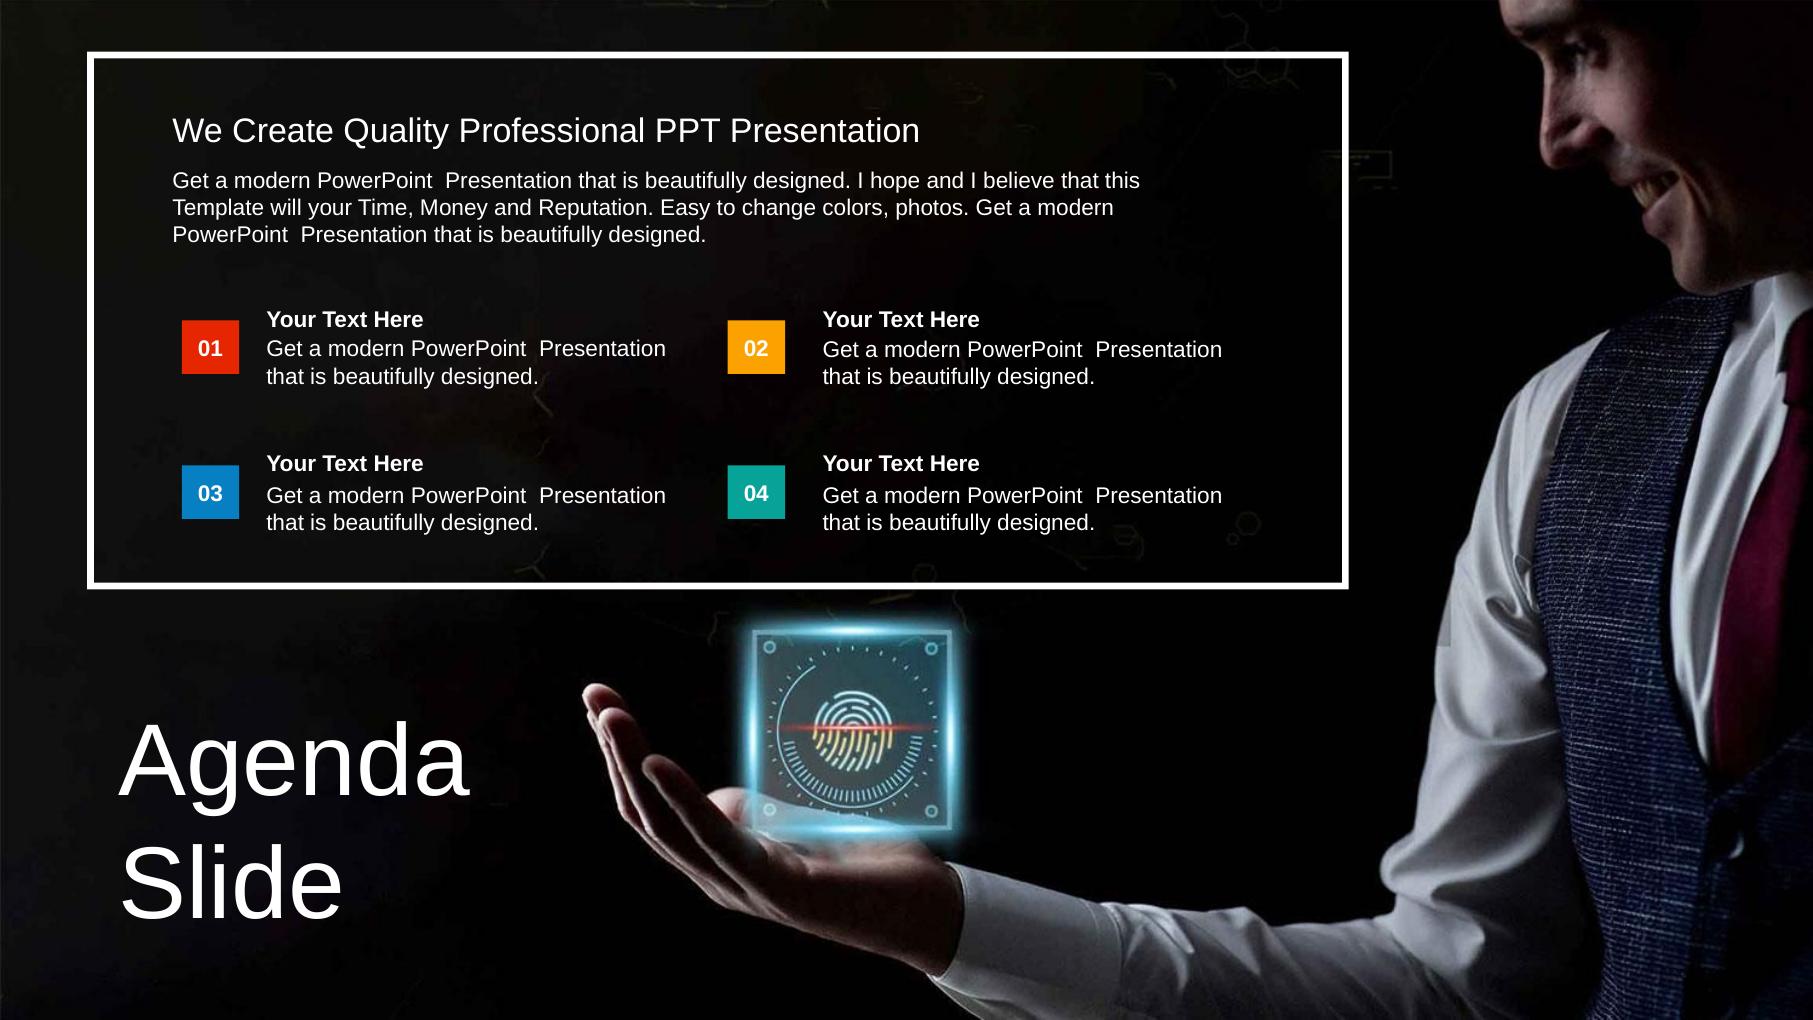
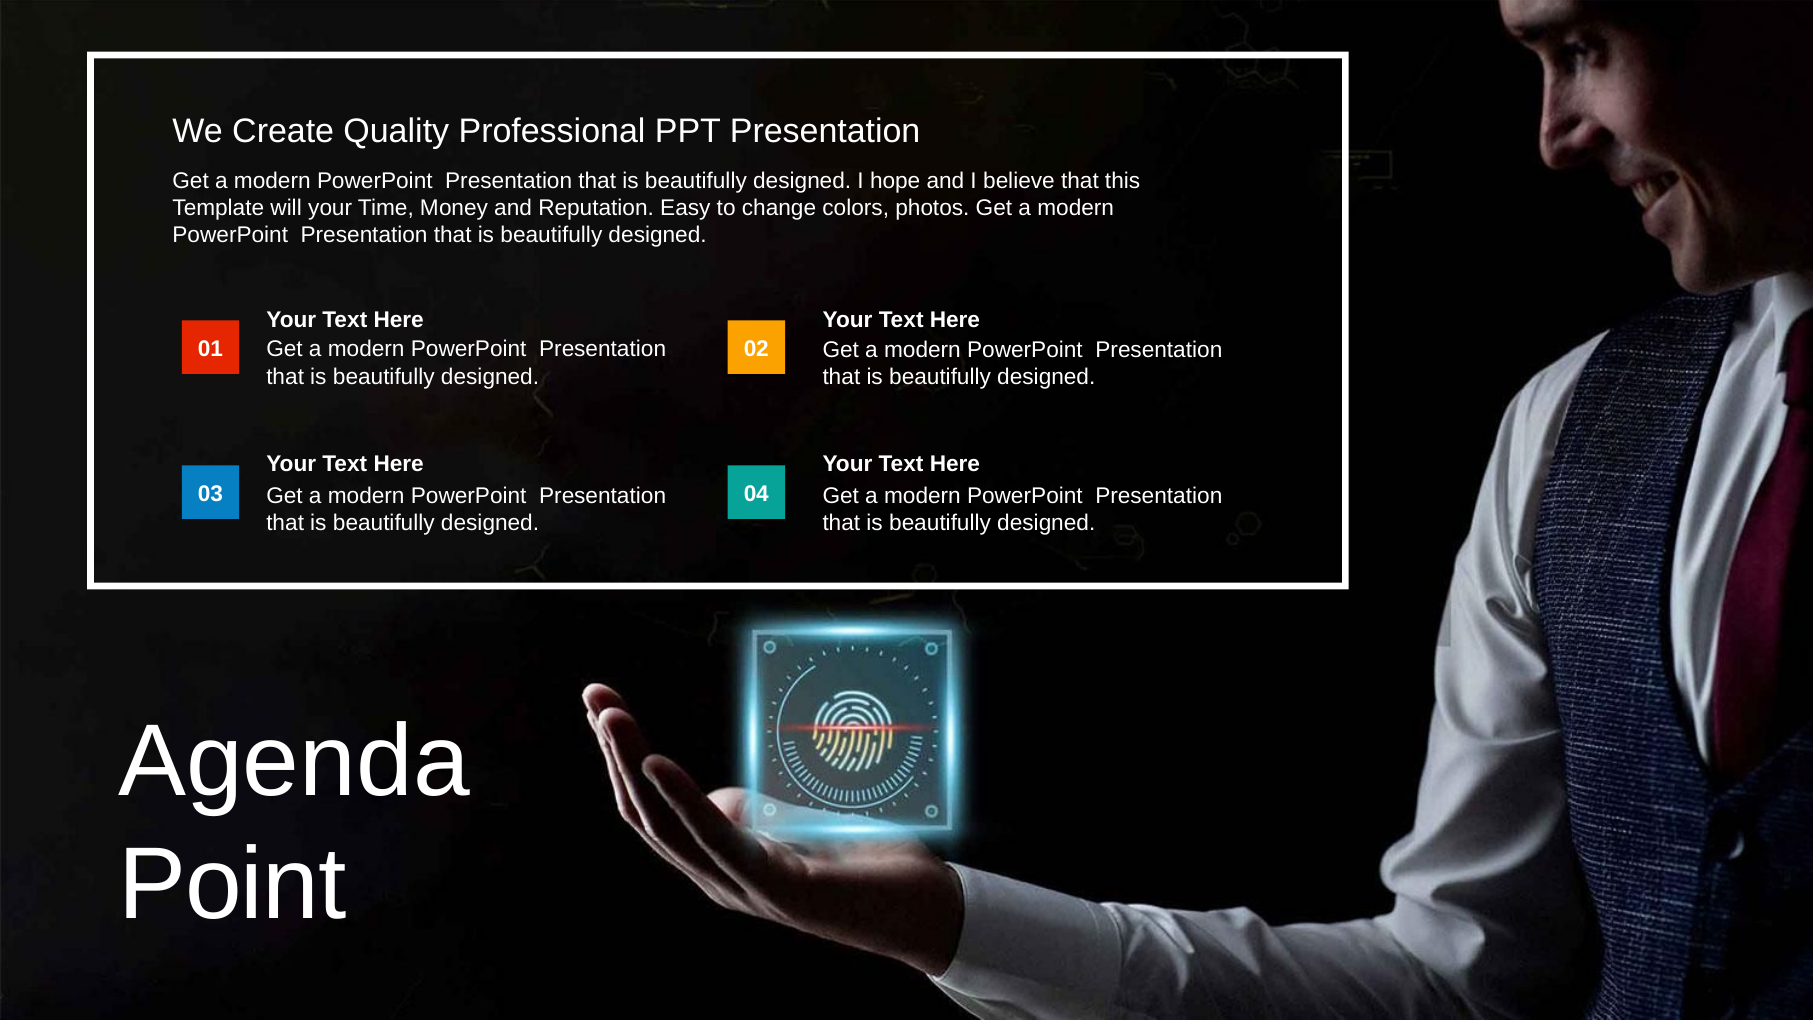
Slide: Slide -> Point
